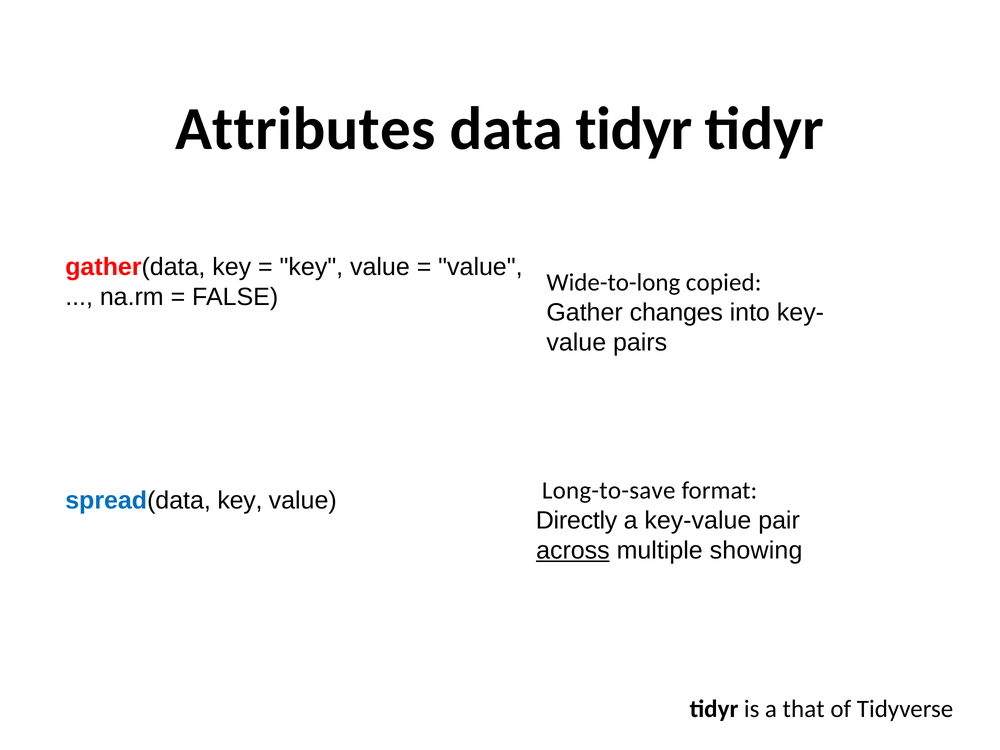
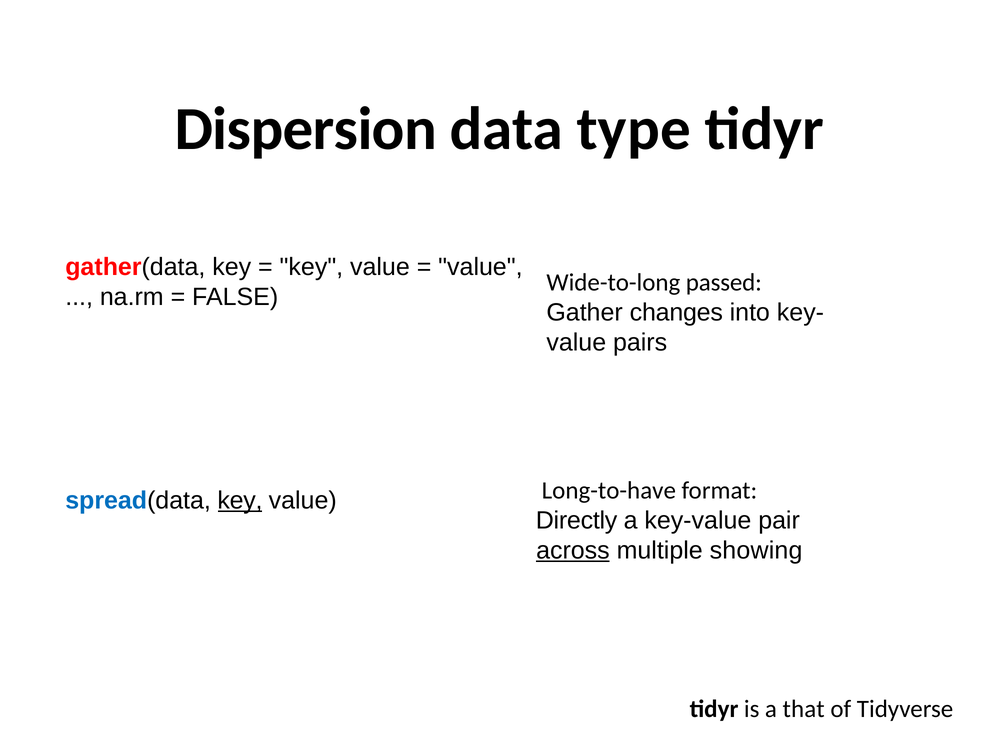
Attributes: Attributes -> Dispersion
data tidyr: tidyr -> type
copied: copied -> passed
Long-to-save: Long-to-save -> Long-to-have
key at (240, 501) underline: none -> present
